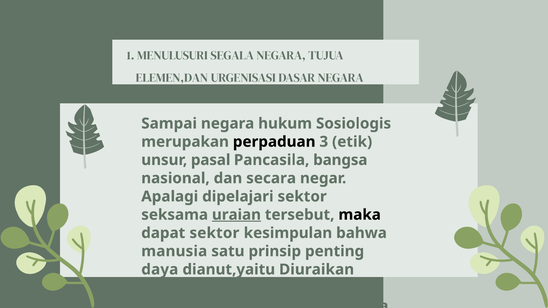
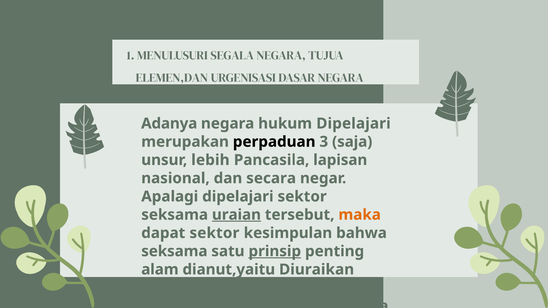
Sampai: Sampai -> Adanya
hukum Sosiologis: Sosiologis -> Dipelajari
etik: etik -> saja
pasal: pasal -> lebih
bangsa: bangsa -> lapisan
maka colour: black -> orange
manusia at (174, 251): manusia -> seksama
prinsip underline: none -> present
daya: daya -> alam
